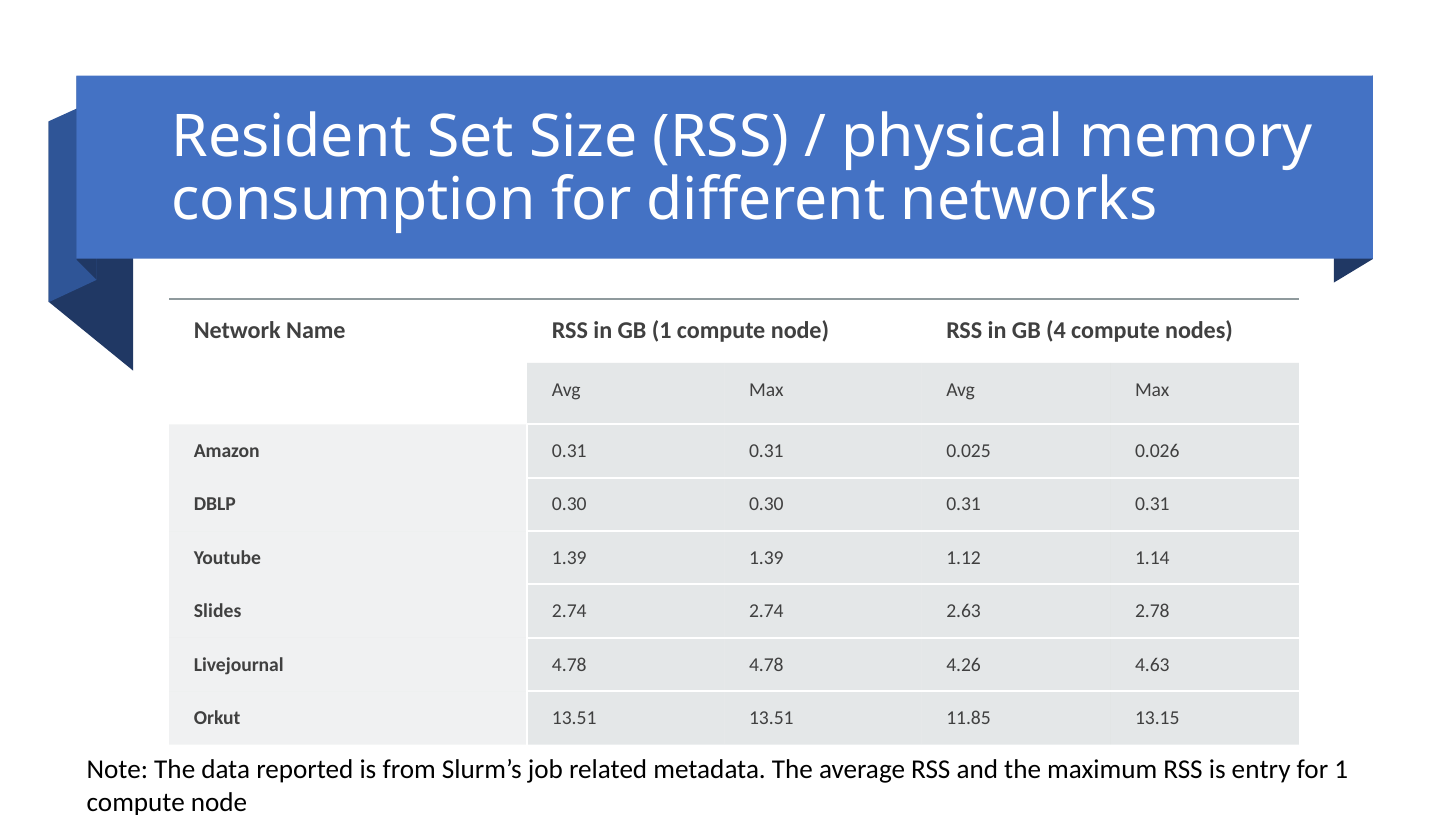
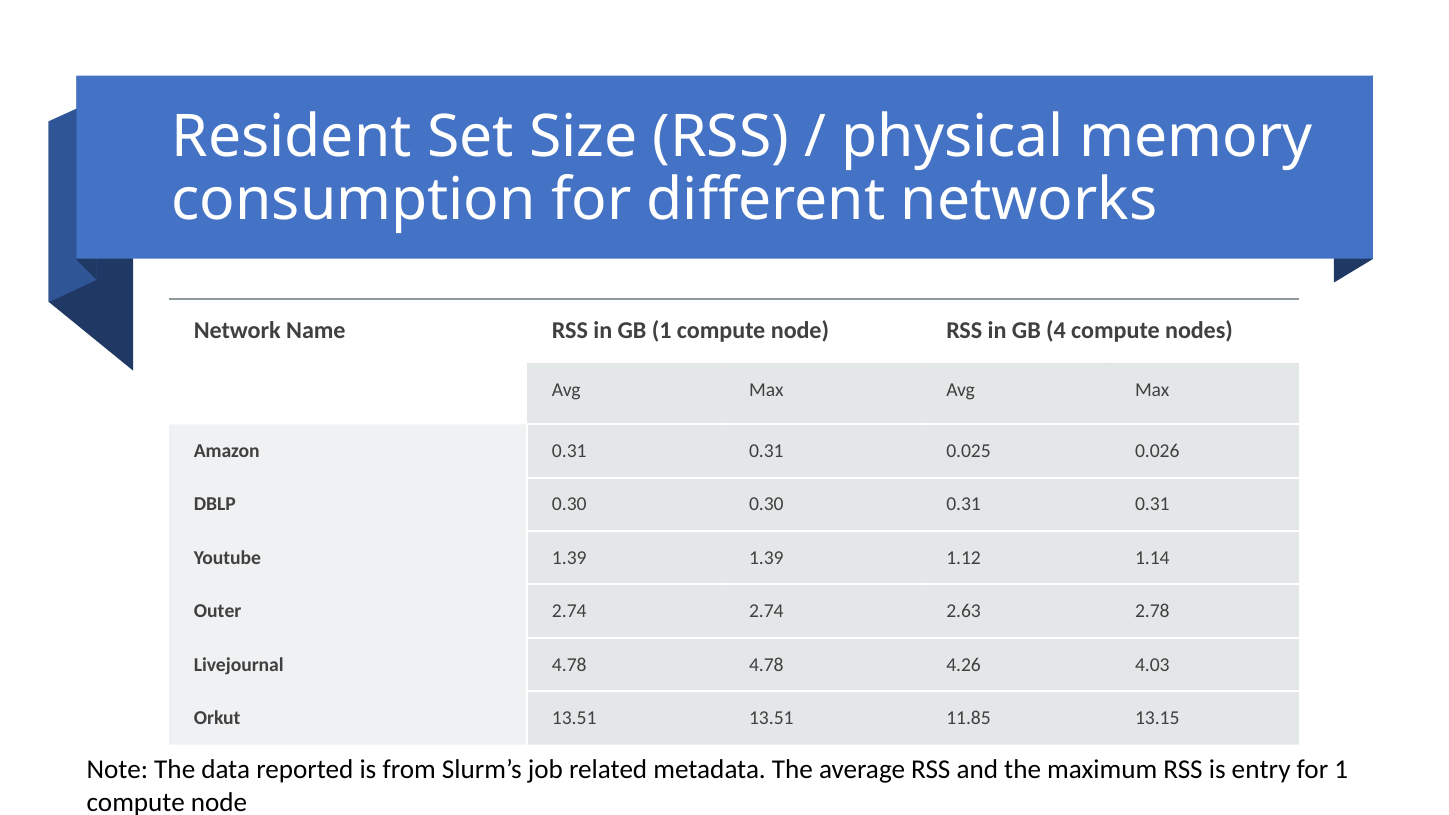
Slides: Slides -> Outer
4.63: 4.63 -> 4.03
